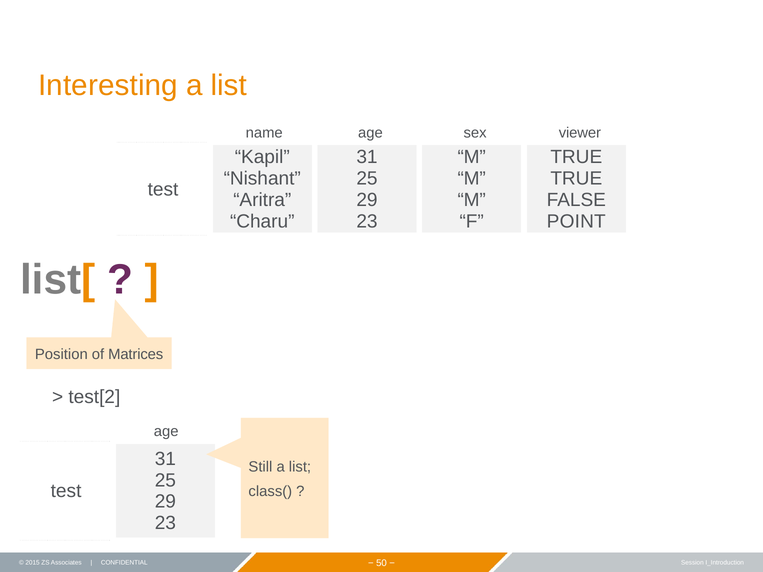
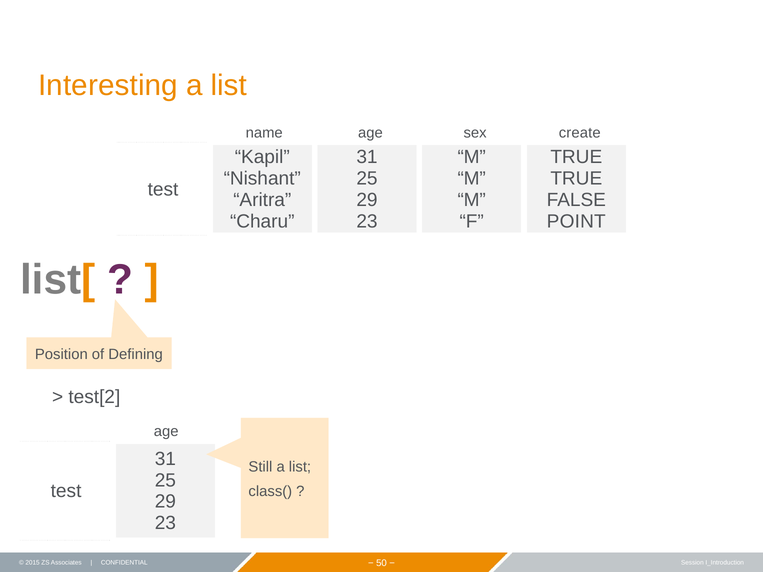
viewer: viewer -> create
Matrices: Matrices -> Defining
